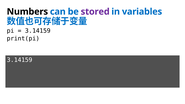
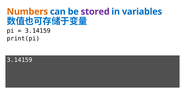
Numbers colour: black -> orange
